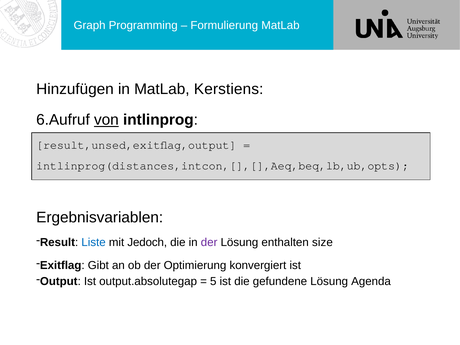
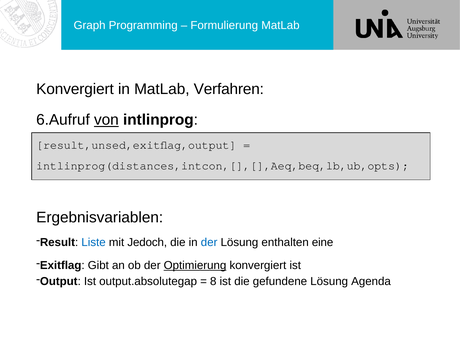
Hinzufügen at (75, 89): Hinzufügen -> Konvergiert
Kerstiens: Kerstiens -> Verfahren
der at (209, 242) colour: purple -> blue
size: size -> eine
Optimierung underline: none -> present
5: 5 -> 8
